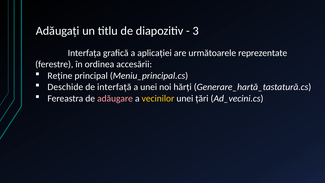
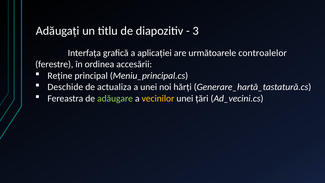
reprezentate: reprezentate -> controalelor
interfață: interfață -> actualiza
adăugare colour: pink -> light green
